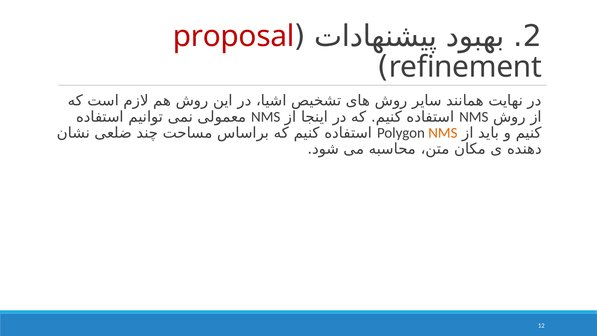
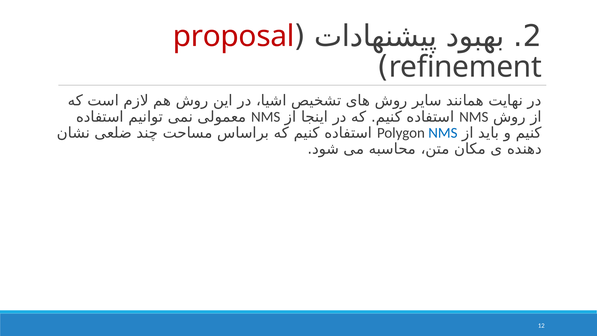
NMS at (443, 133) colour: orange -> blue
